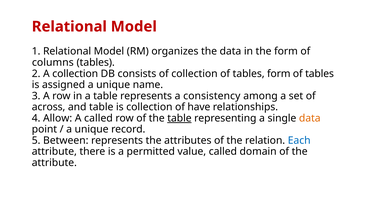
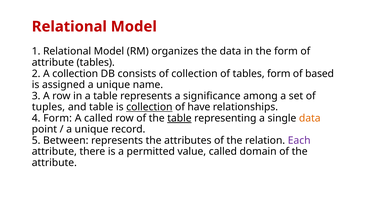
columns at (53, 62): columns -> attribute
tables at (320, 74): tables -> based
consistency: consistency -> significance
across: across -> tuples
collection at (149, 107) underline: none -> present
4 Allow: Allow -> Form
Each colour: blue -> purple
